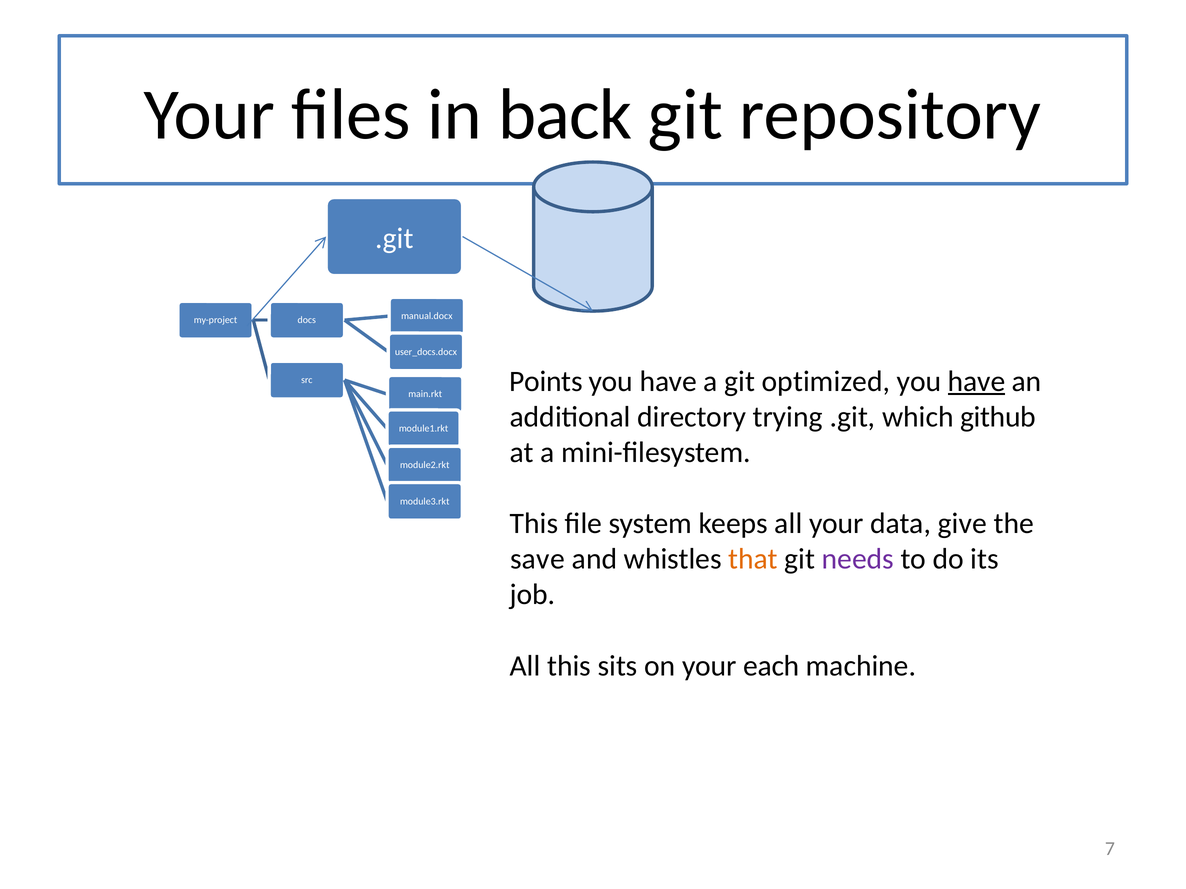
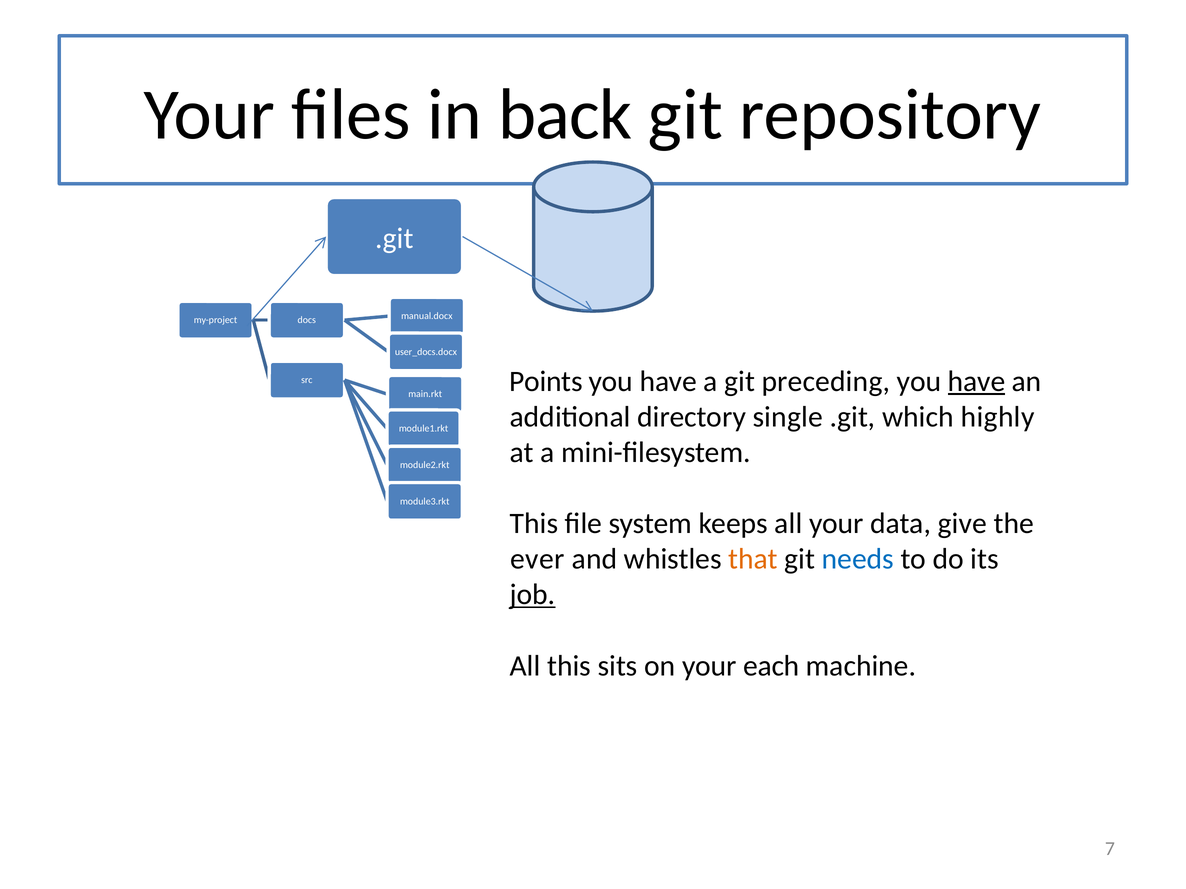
optimized: optimized -> preceding
trying: trying -> single
github: github -> highly
save: save -> ever
needs colour: purple -> blue
job underline: none -> present
